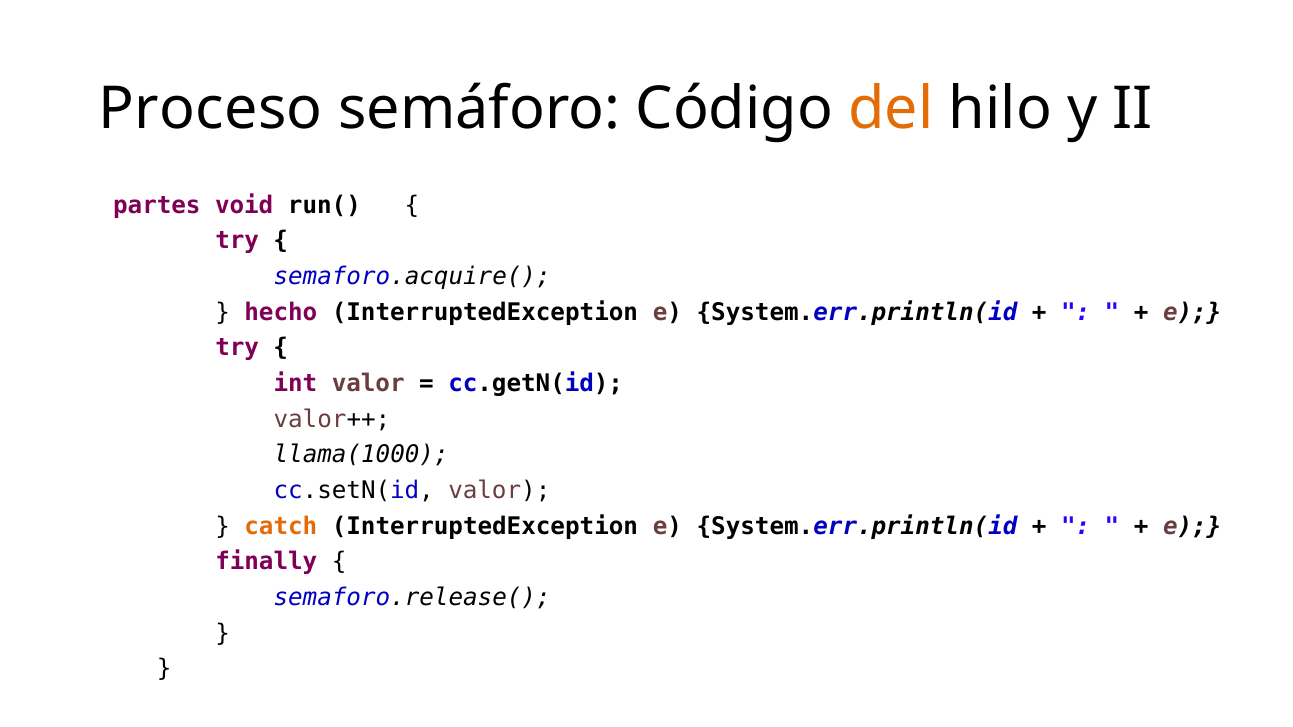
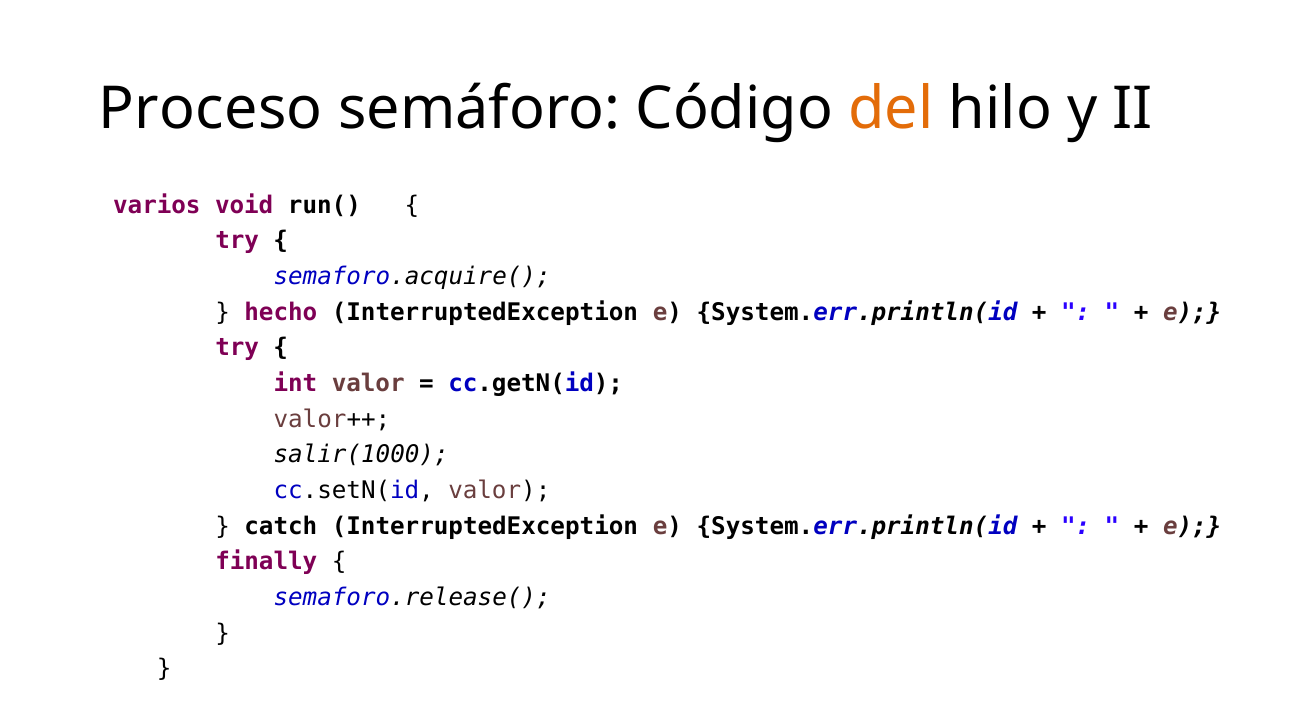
partes: partes -> varios
llama(1000: llama(1000 -> salir(1000
catch colour: orange -> black
